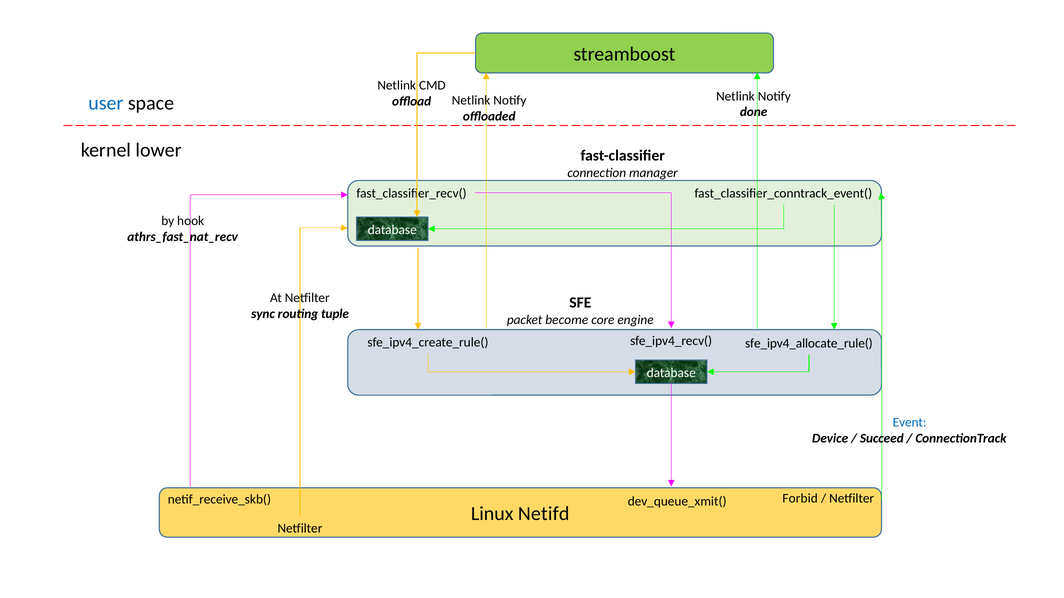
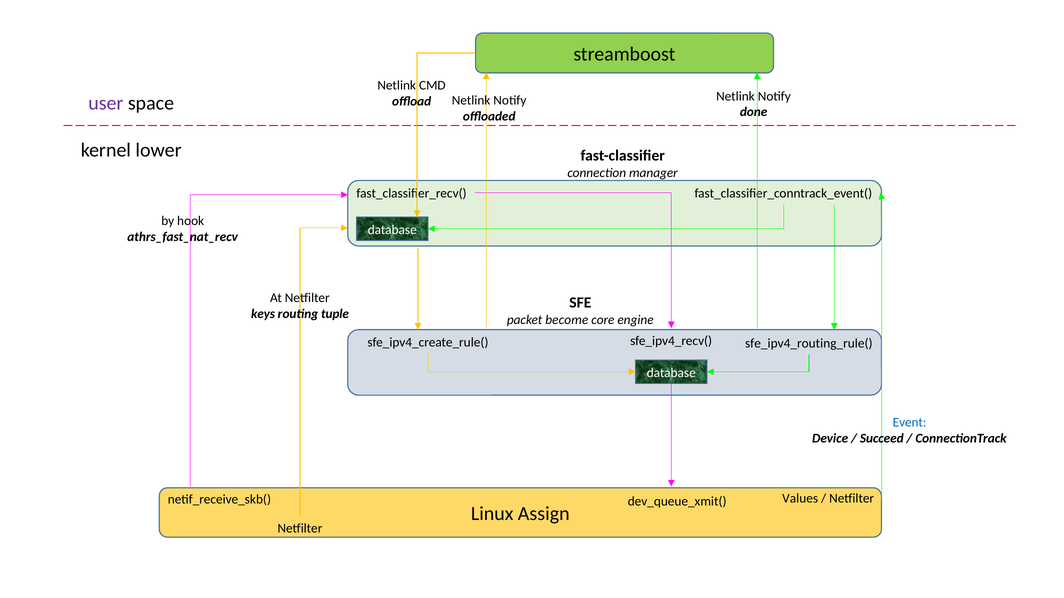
user colour: blue -> purple
sync: sync -> keys
sfe_ipv4_allocate_rule(: sfe_ipv4_allocate_rule( -> sfe_ipv4_routing_rule(
Forbid: Forbid -> Values
Netifd: Netifd -> Assign
